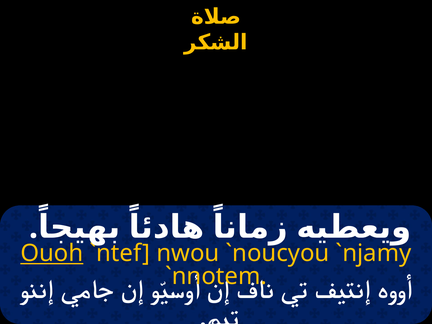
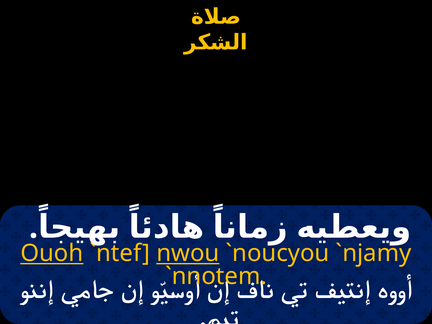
nwou underline: none -> present
